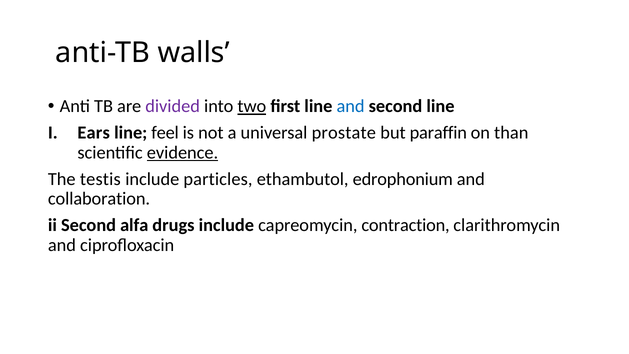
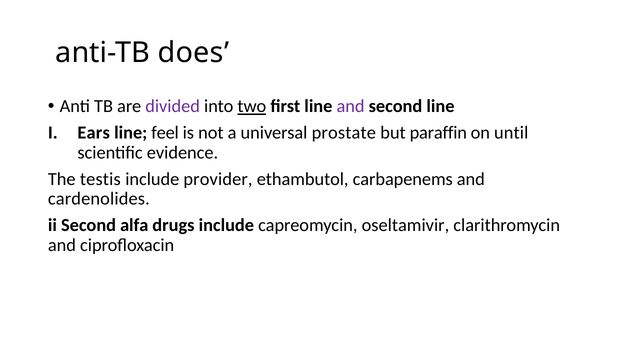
walls: walls -> does
and at (351, 106) colour: blue -> purple
than: than -> until
evidence underline: present -> none
particles: particles -> provider
edrophonium: edrophonium -> carbapenems
collaboration: collaboration -> cardenolides
contraction: contraction -> oseltamivir
